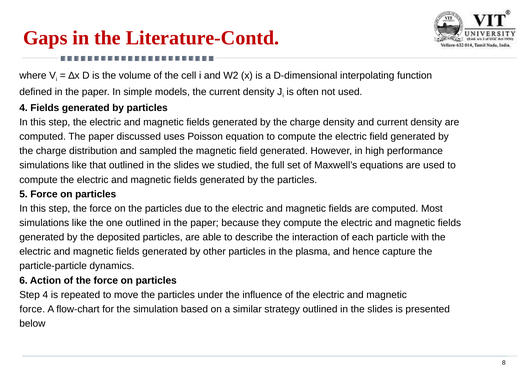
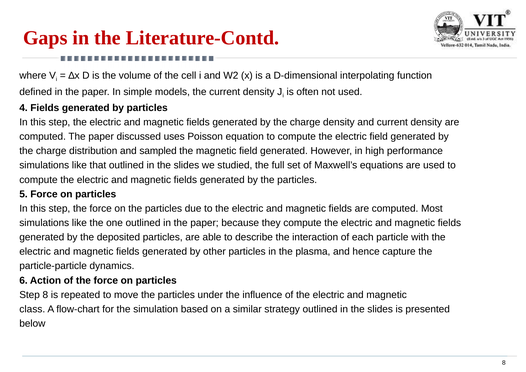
Step 4: 4 -> 8
force at (32, 309): force -> class
